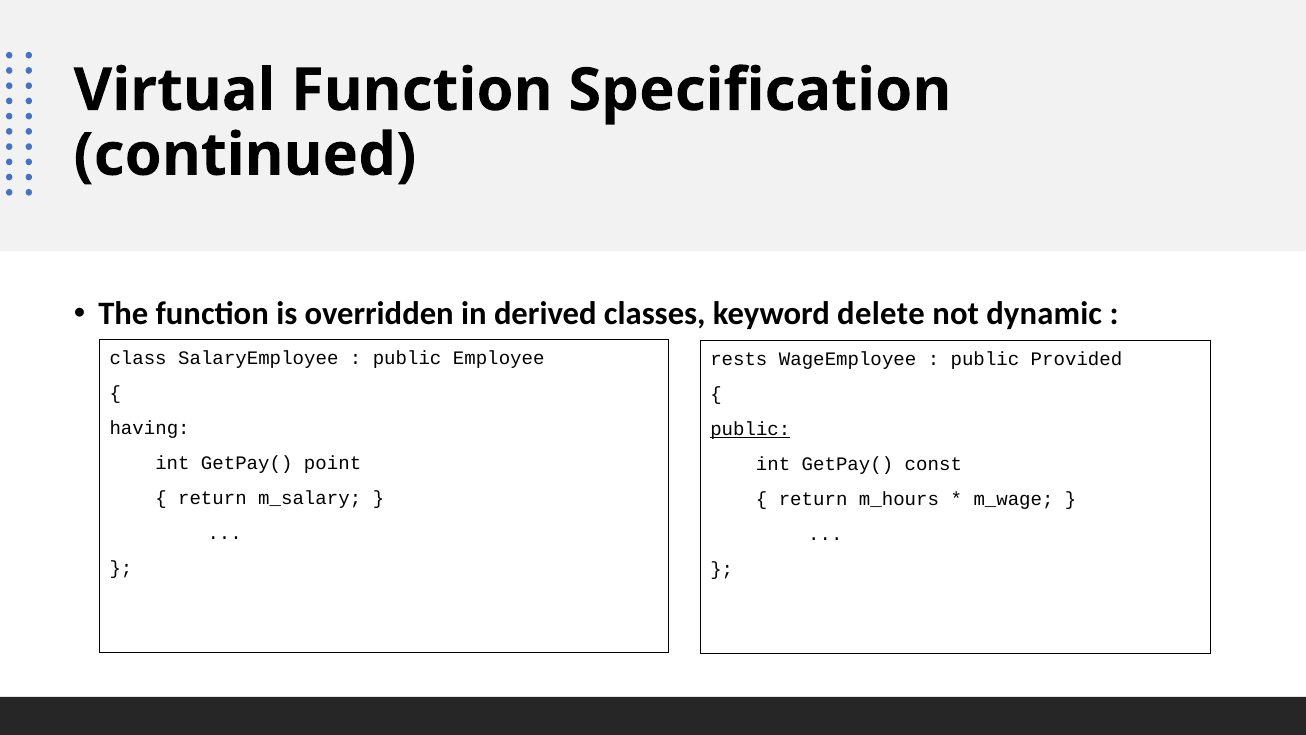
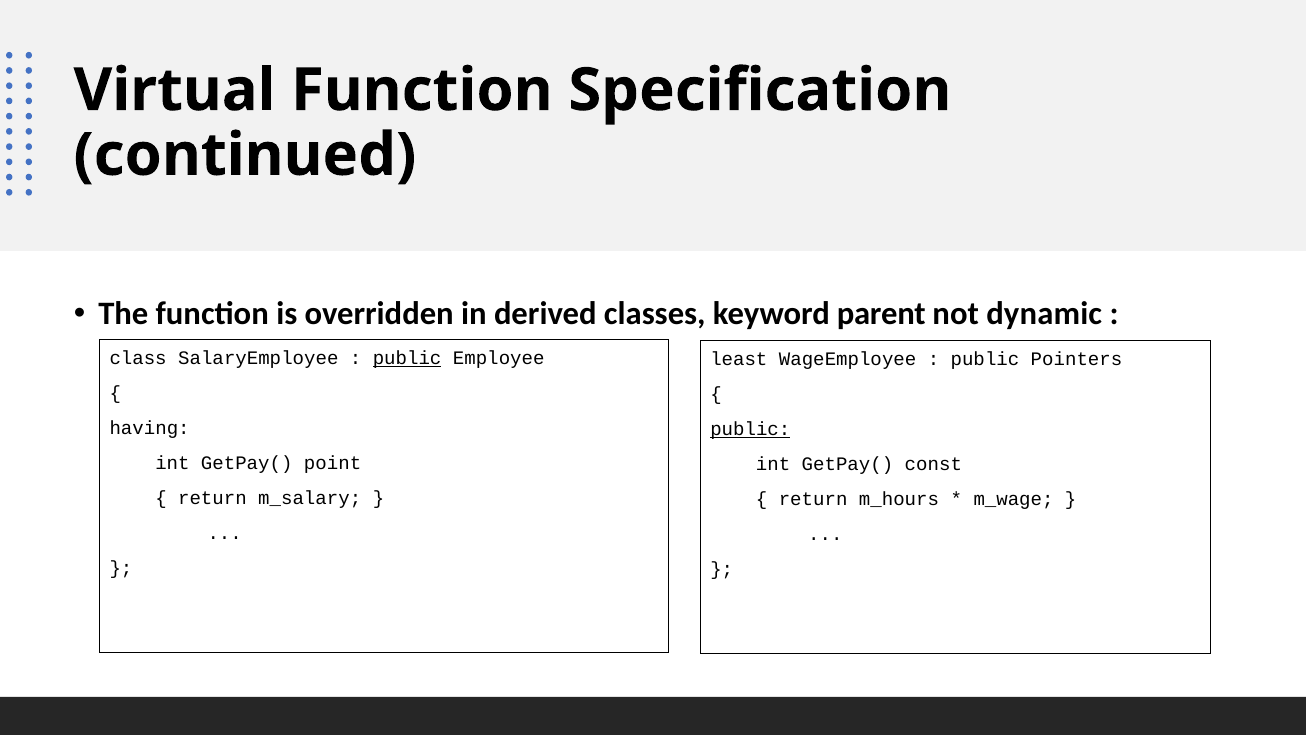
delete: delete -> parent
public at (407, 358) underline: none -> present
rests: rests -> least
Provided: Provided -> Pointers
